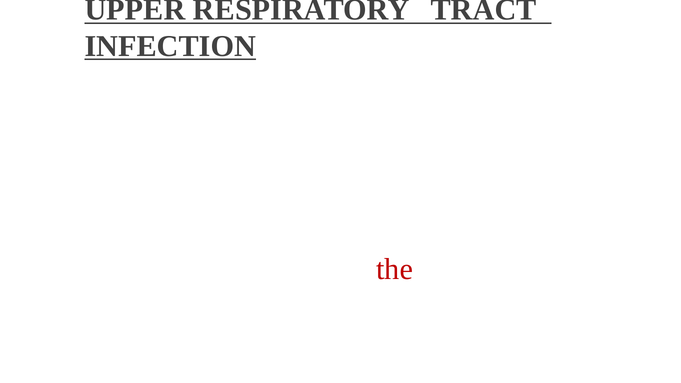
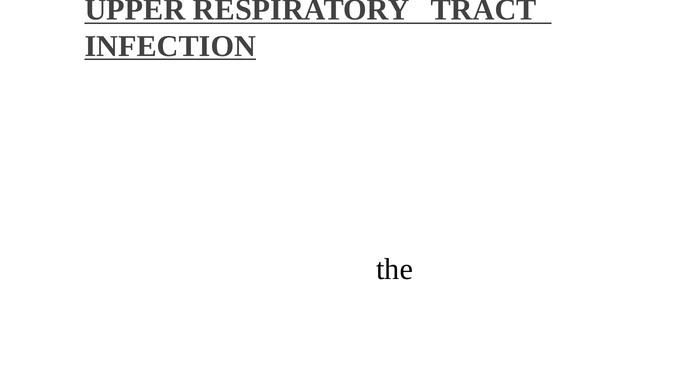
the at (395, 269) colour: red -> black
